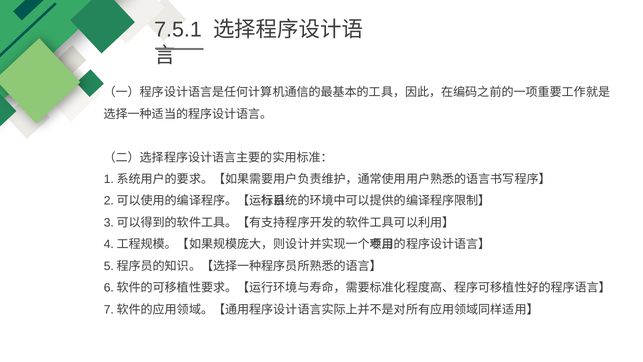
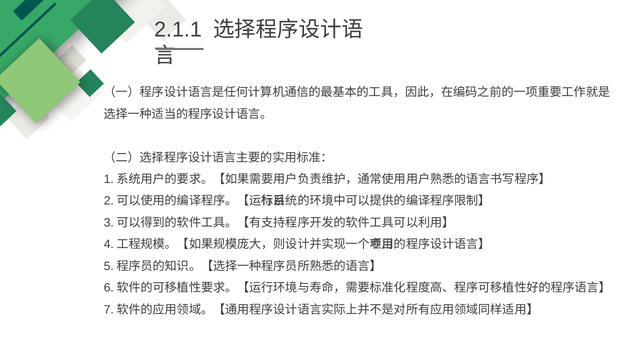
7.5.1: 7.5.1 -> 2.1.1
